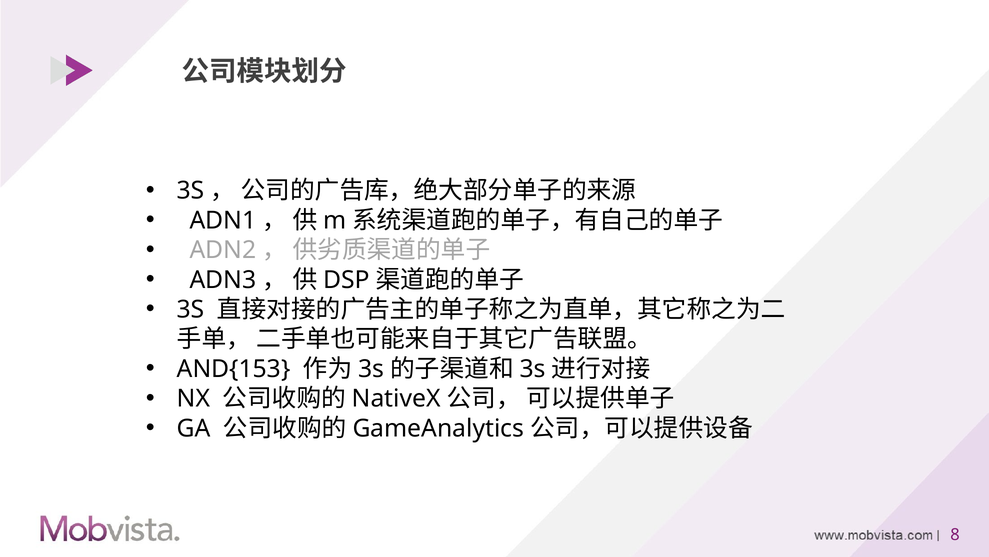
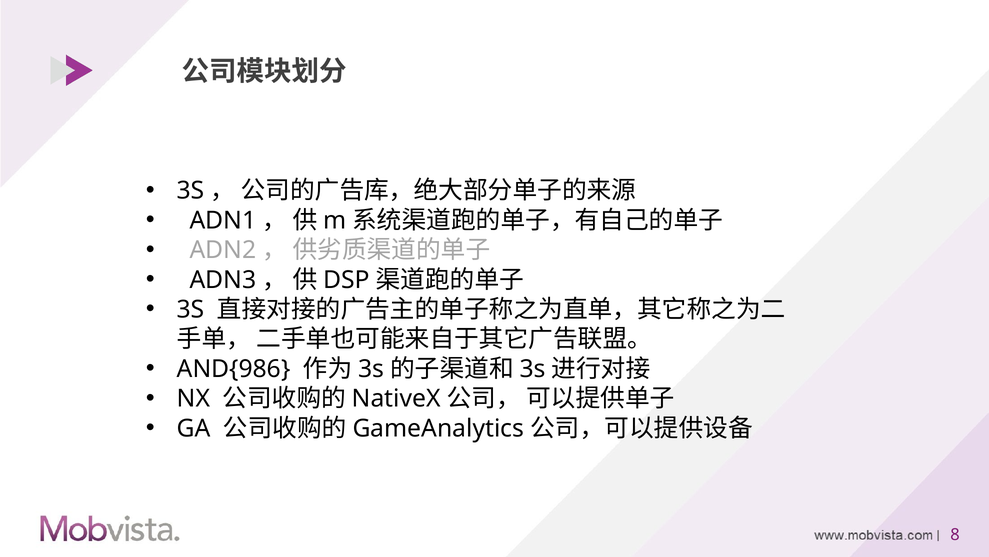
AND{153: AND{153 -> AND{986
